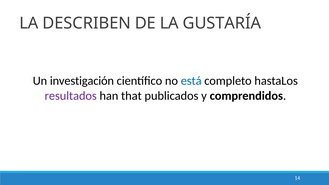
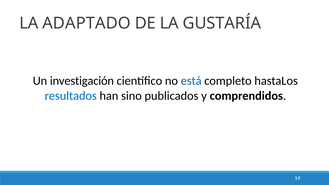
DESCRIBEN: DESCRIBEN -> ADAPTADO
resultados colour: purple -> blue
that: that -> sino
